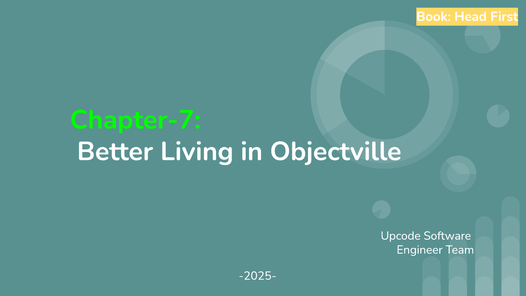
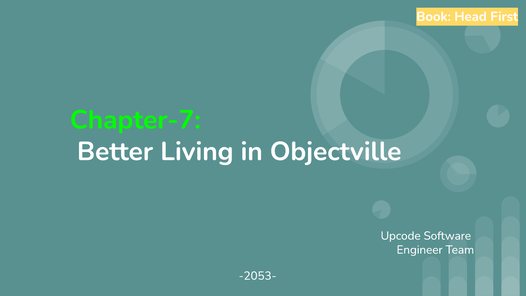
-2025-: -2025- -> -2053-
